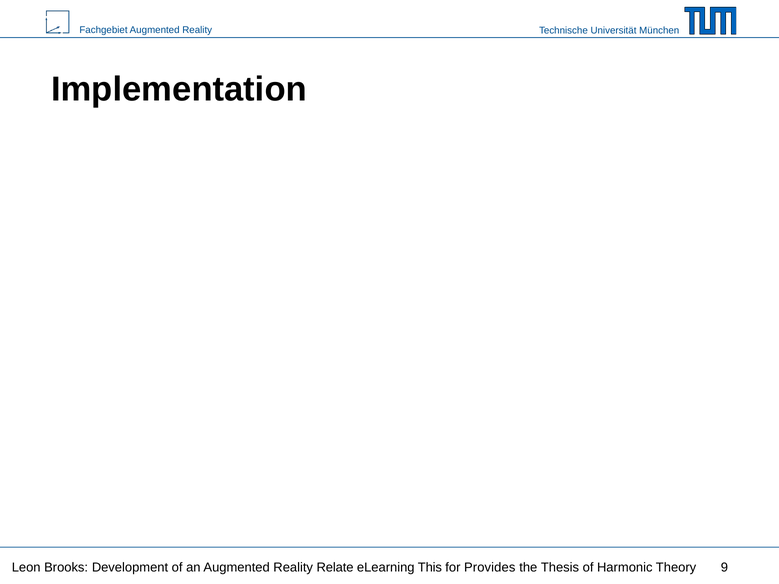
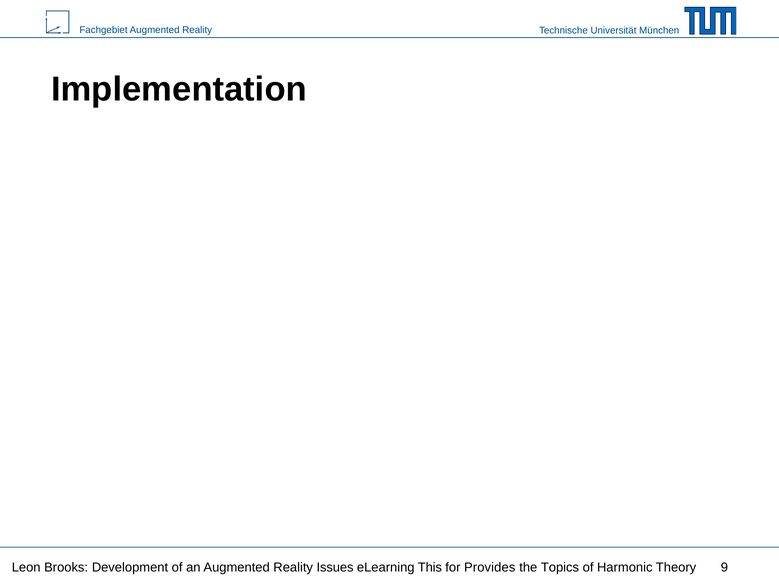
Relate: Relate -> Issues
Thesis: Thesis -> Topics
